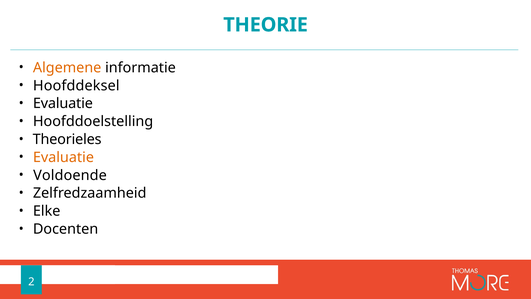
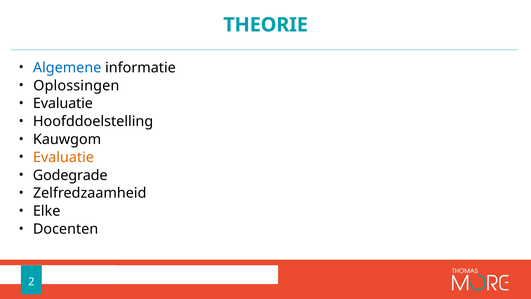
Algemene colour: orange -> blue
Hoofddeksel: Hoofddeksel -> Oplossingen
Theorieles: Theorieles -> Kauwgom
Voldoende: Voldoende -> Godegrade
